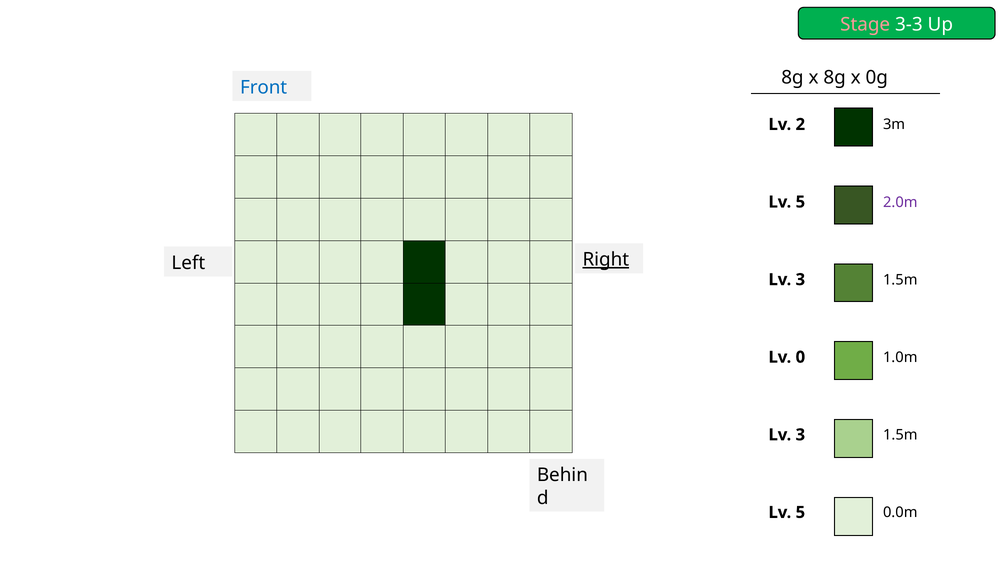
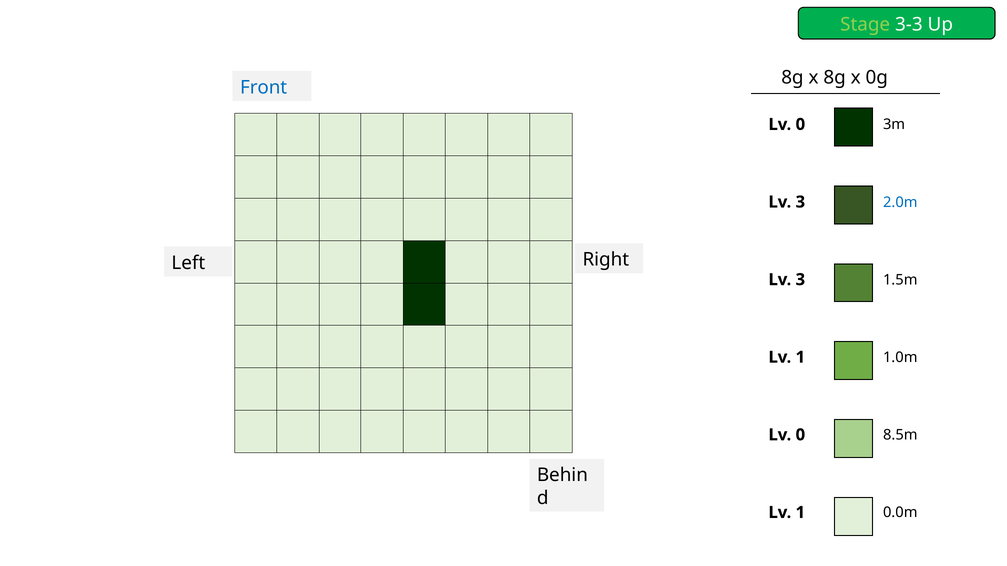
Stage colour: pink -> light green
2 at (800, 124): 2 -> 0
2.0m colour: purple -> blue
5 at (800, 202): 5 -> 3
Right underline: present -> none
0 at (800, 357): 0 -> 1
1.5m at (900, 435): 1.5m -> 8.5m
3 at (800, 435): 3 -> 0
5 at (800, 513): 5 -> 1
